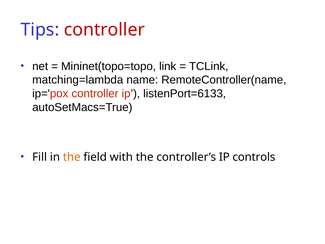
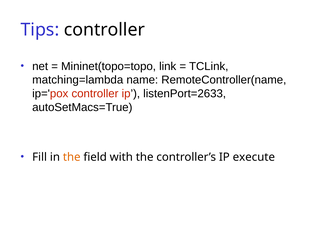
controller at (104, 30) colour: red -> black
listenPort=6133: listenPort=6133 -> listenPort=2633
controls: controls -> execute
